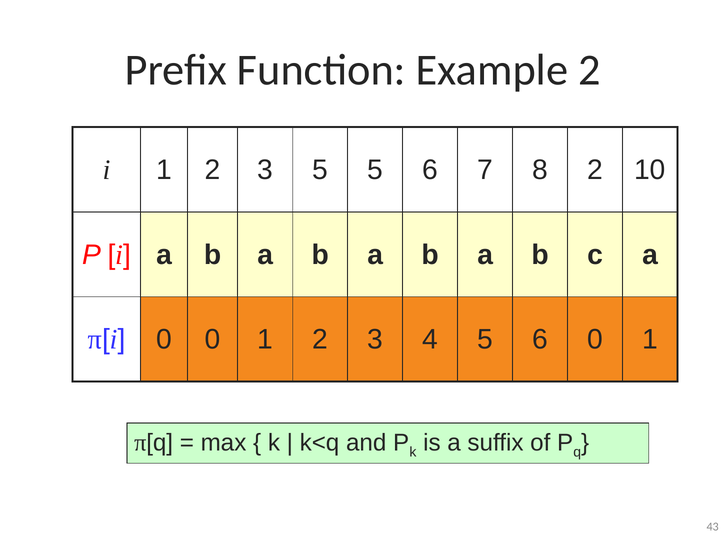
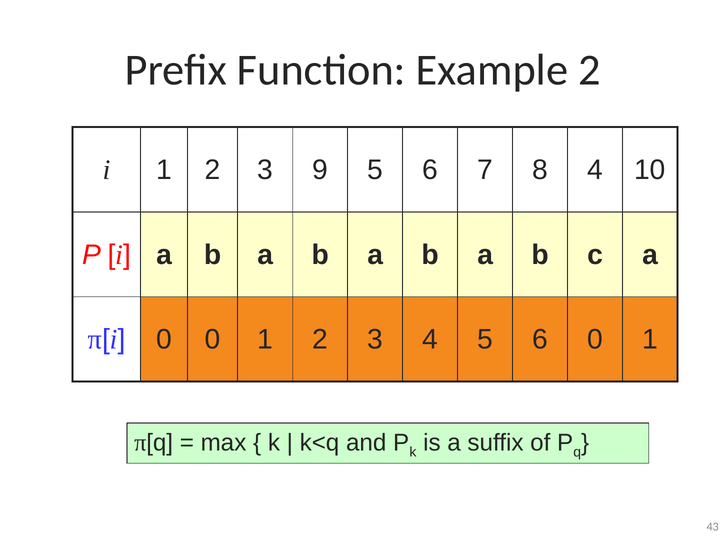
3 5: 5 -> 9
8 2: 2 -> 4
